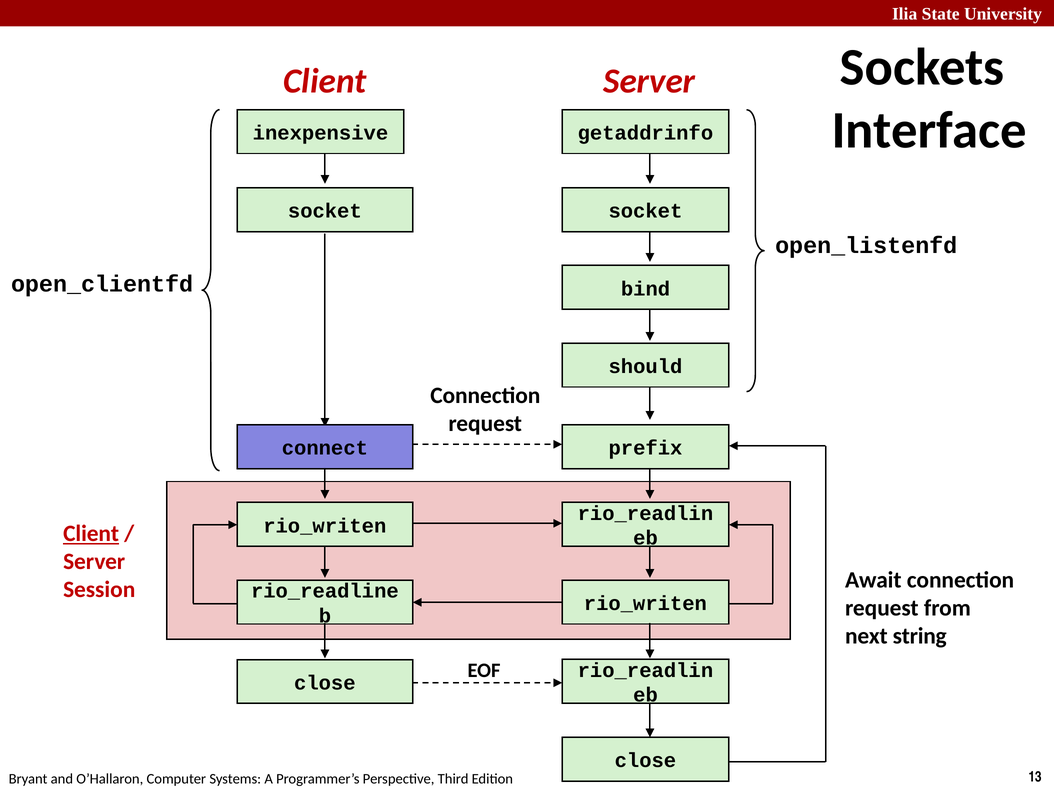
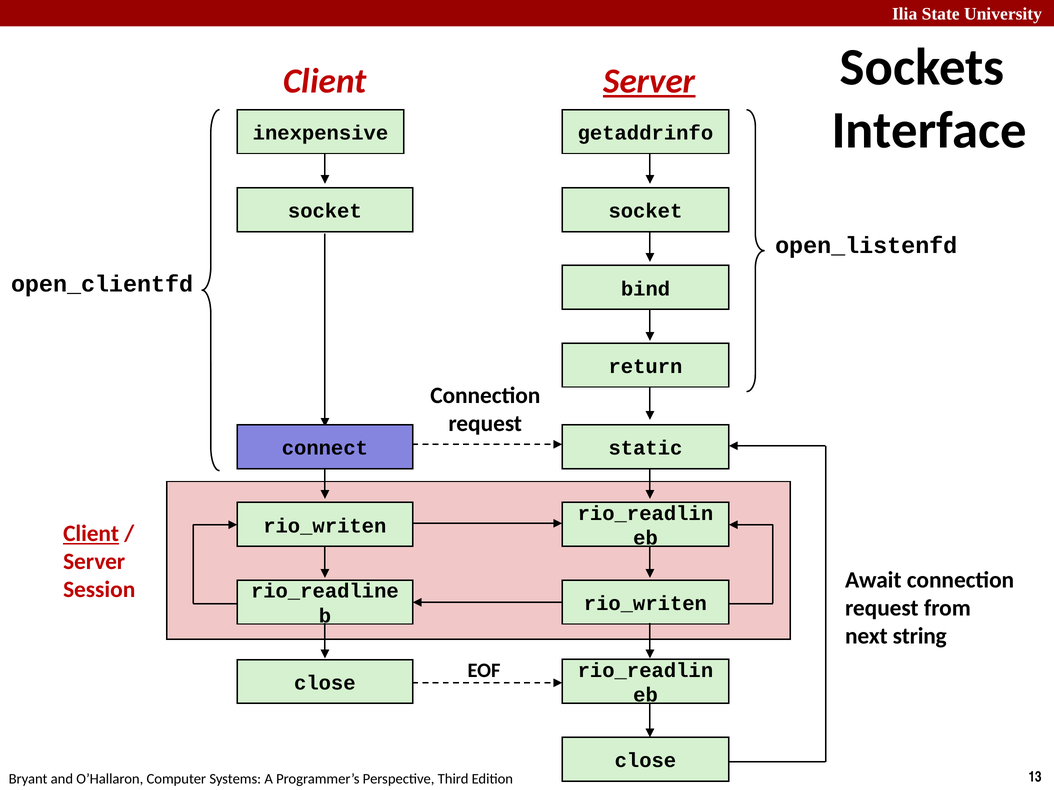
Server at (649, 81) underline: none -> present
should: should -> return
prefix: prefix -> static
